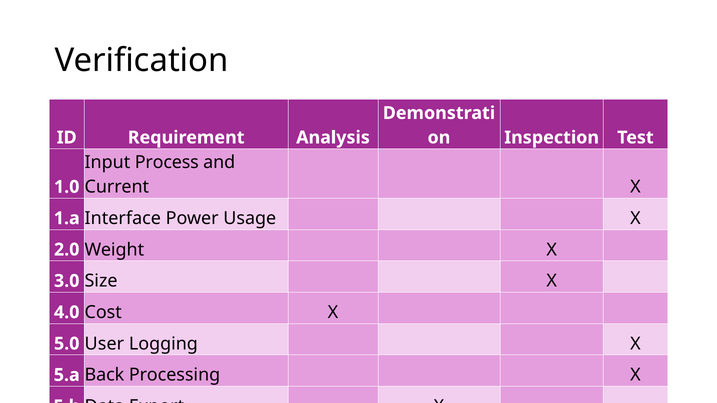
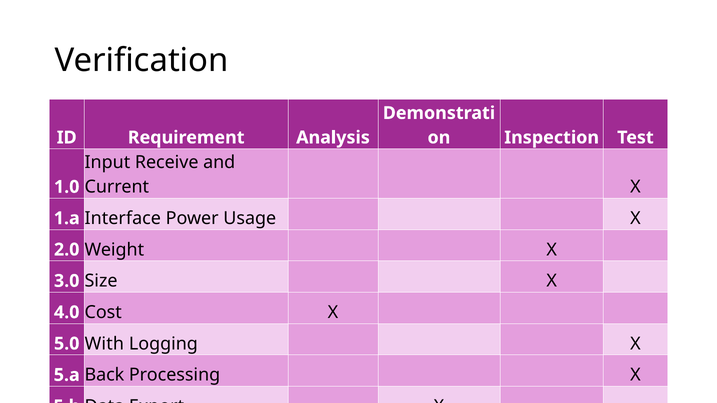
Process: Process -> Receive
User: User -> With
